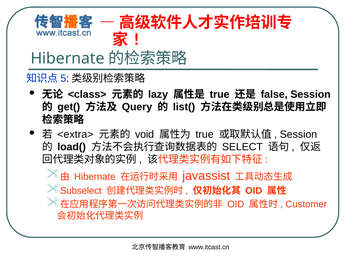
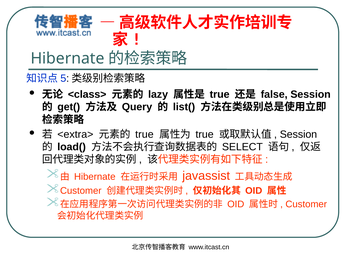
void at (145, 134): void -> true
Subselect at (81, 191): Subselect -> Customer
